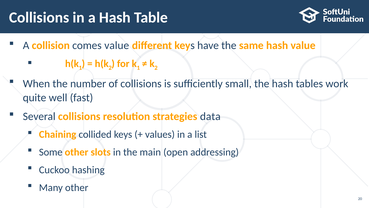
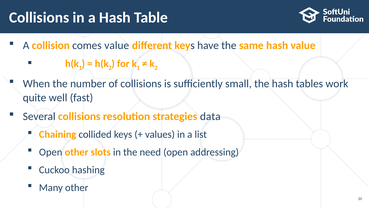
Some at (51, 152): Some -> Open
main: main -> need
